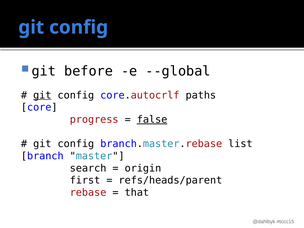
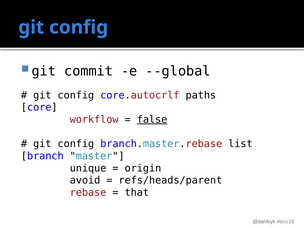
before: before -> commit
git at (42, 95) underline: present -> none
progress: progress -> workflow
search: search -> unique
first: first -> avoid
